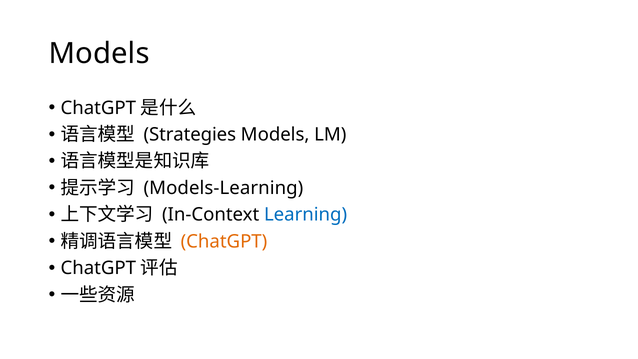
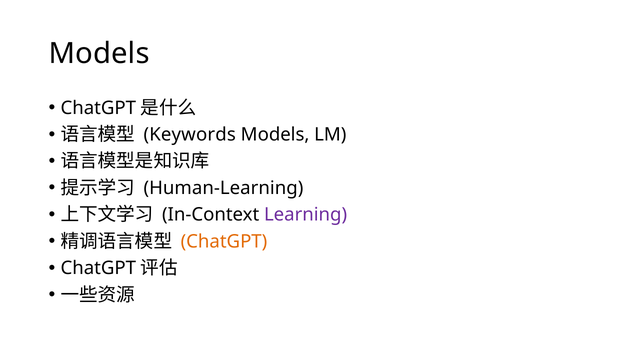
Strategies: Strategies -> Keywords
Models-Learning: Models-Learning -> Human-Learning
Learning colour: blue -> purple
